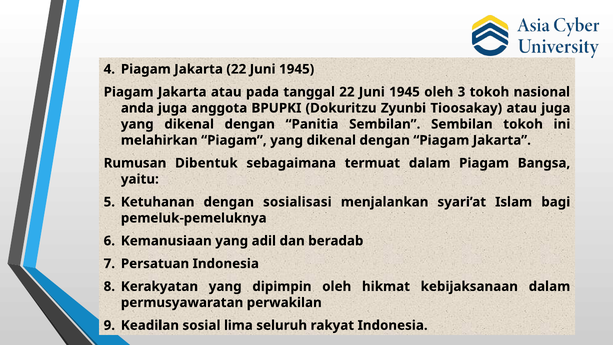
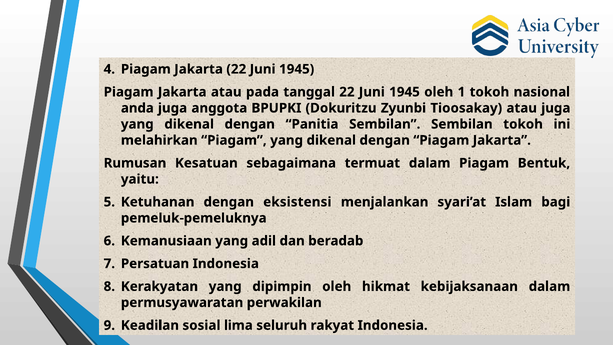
3: 3 -> 1
Dibentuk: Dibentuk -> Kesatuan
Bangsa: Bangsa -> Bentuk
sosialisasi: sosialisasi -> eksistensi
